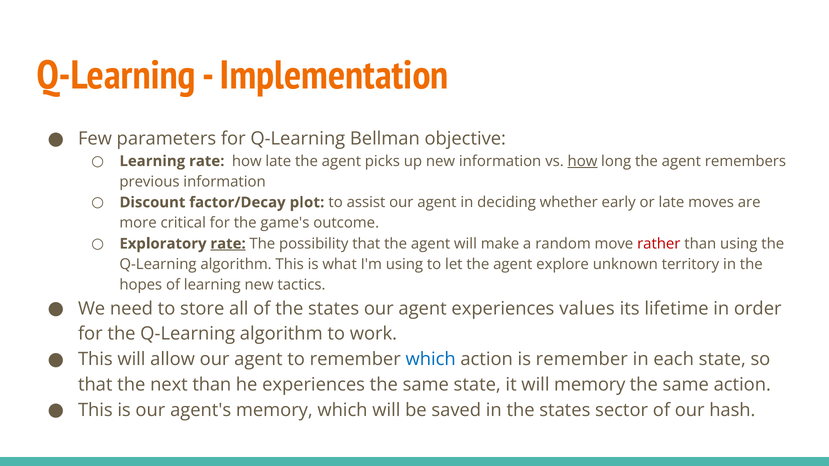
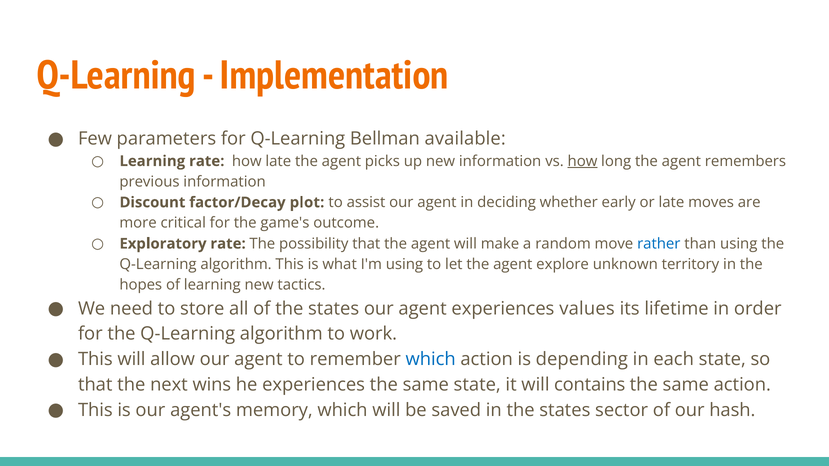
objective: objective -> available
rate at (228, 244) underline: present -> none
rather colour: red -> blue
is remember: remember -> depending
next than: than -> wins
will memory: memory -> contains
